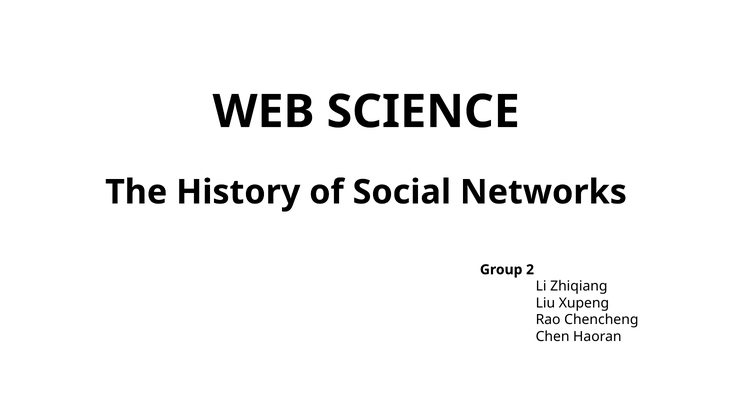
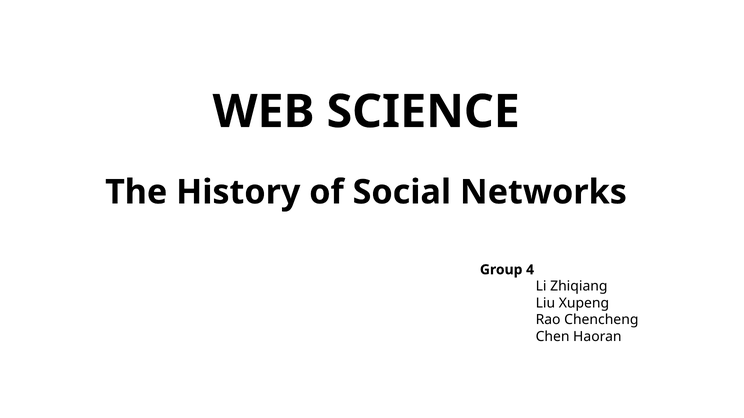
2: 2 -> 4
